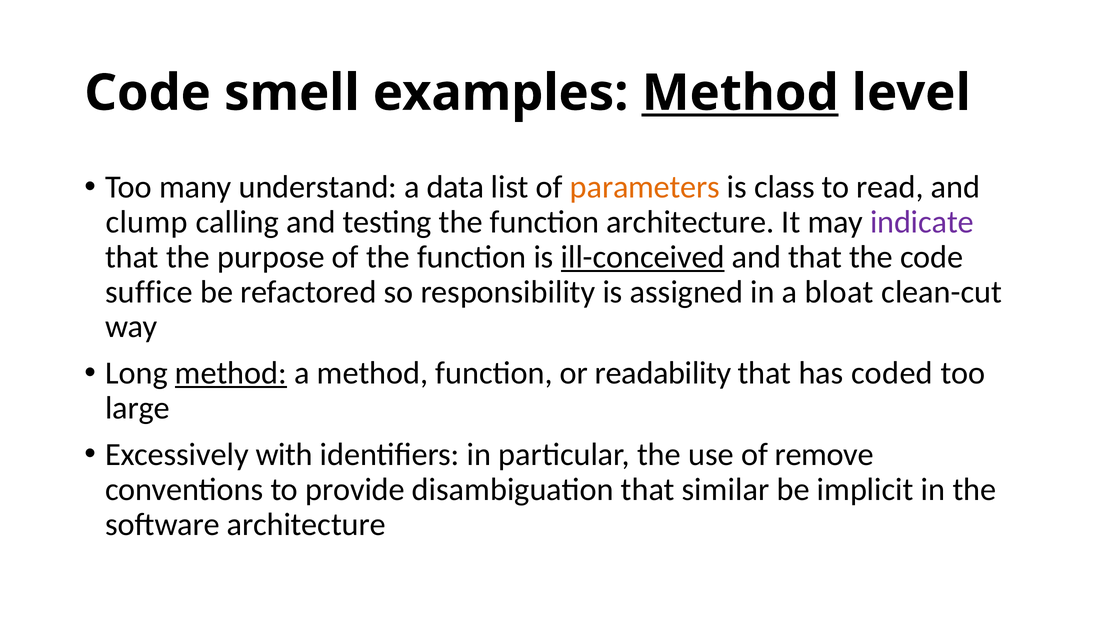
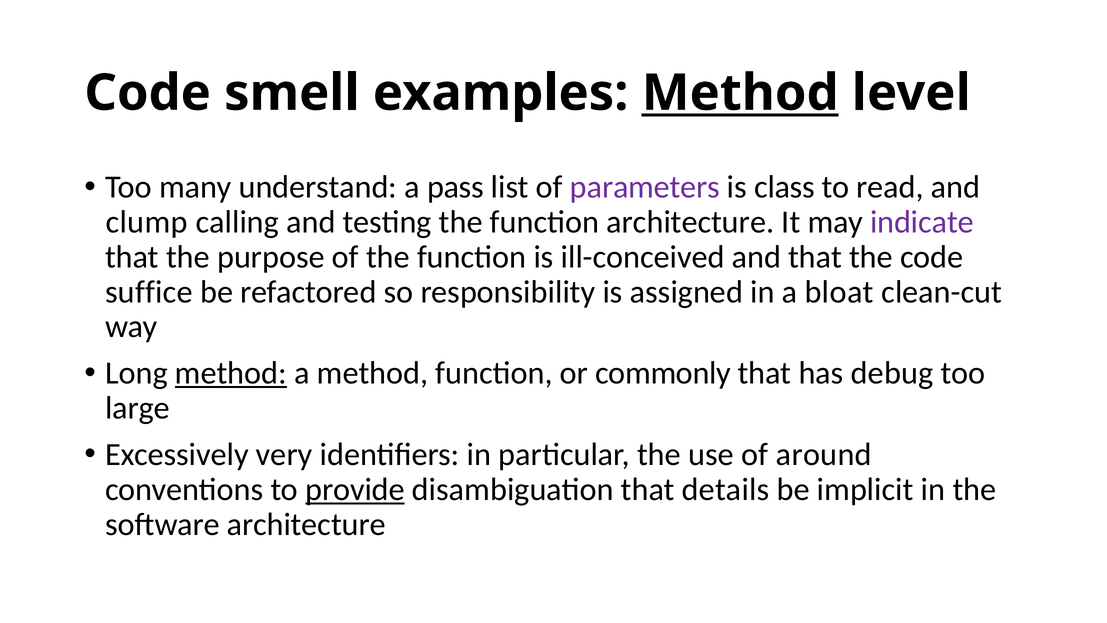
data: data -> pass
parameters colour: orange -> purple
ill-conceived underline: present -> none
readability: readability -> commonly
coded: coded -> debug
with: with -> very
remove: remove -> around
provide underline: none -> present
similar: similar -> details
